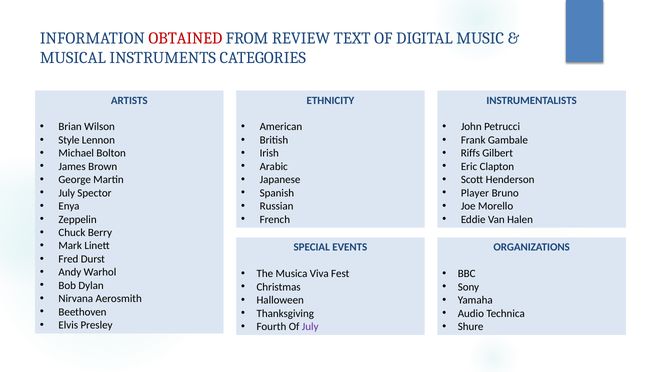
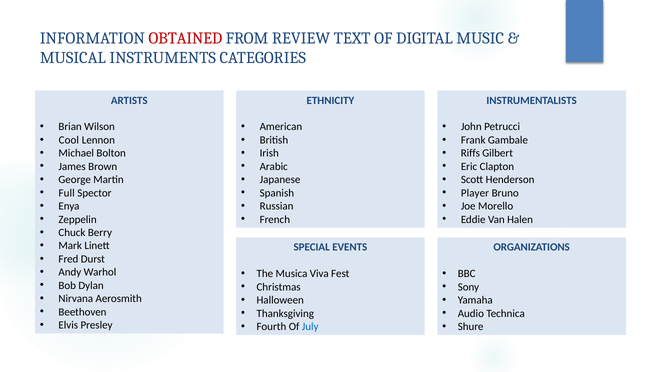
Style: Style -> Cool
July at (67, 193): July -> Full
July at (310, 326) colour: purple -> blue
